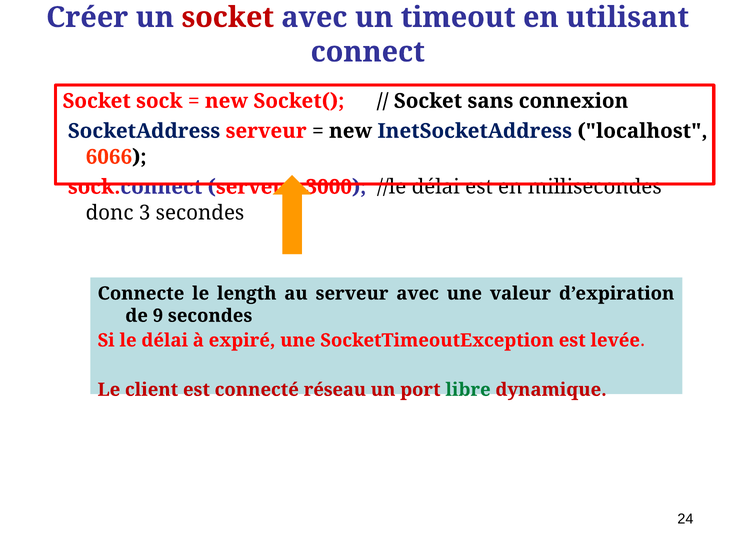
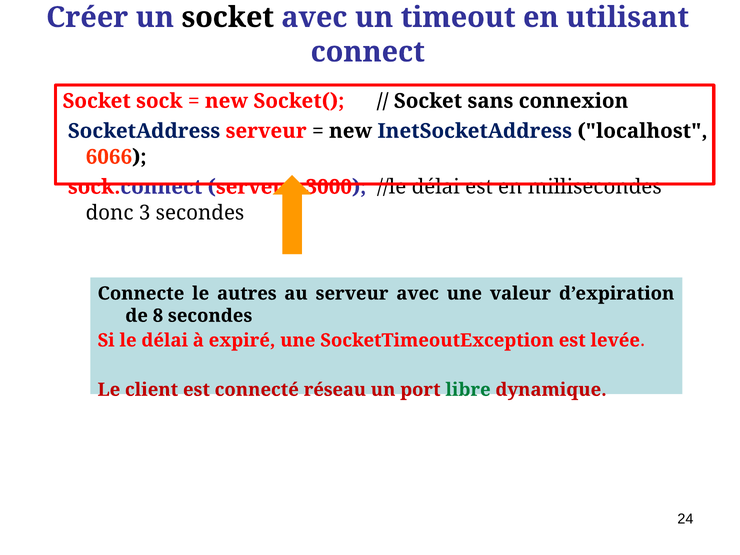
socket at (228, 17) colour: red -> black
length: length -> autres
9: 9 -> 8
